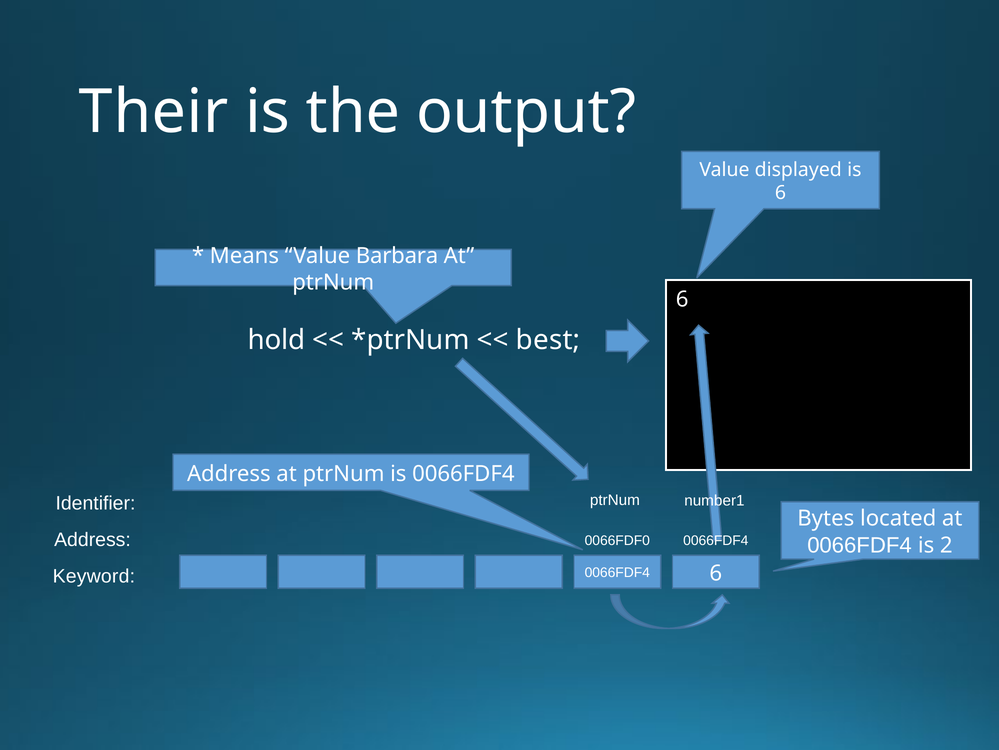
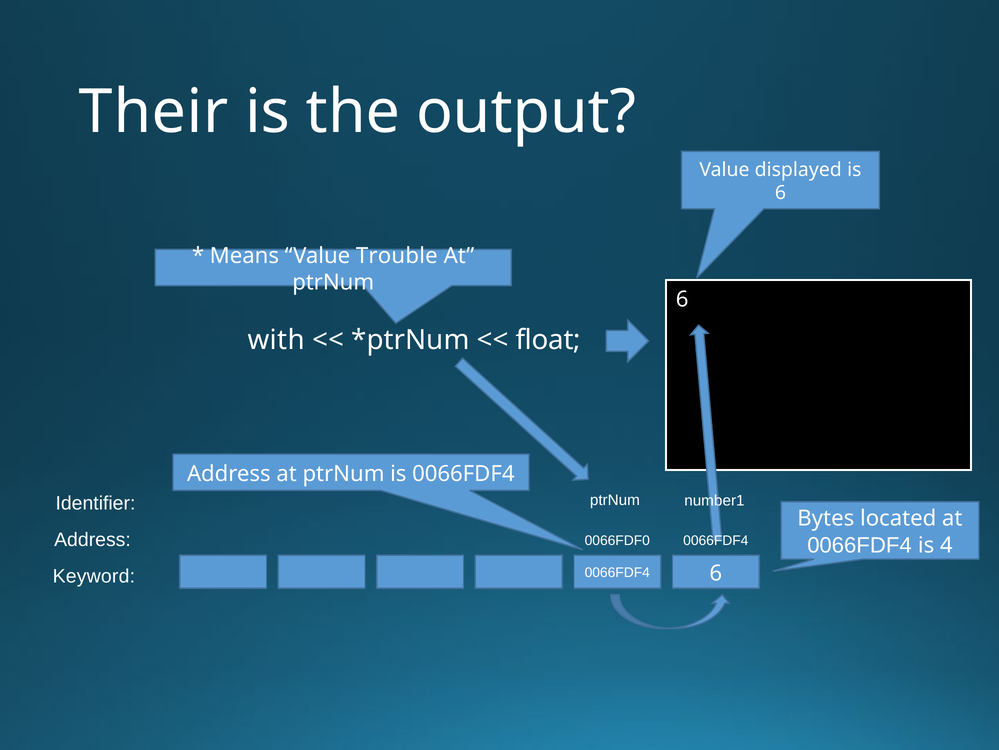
Barbara: Barbara -> Trouble
hold: hold -> with
best: best -> float
2: 2 -> 4
